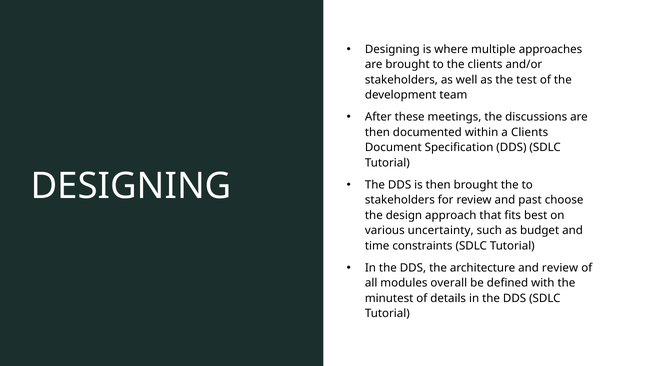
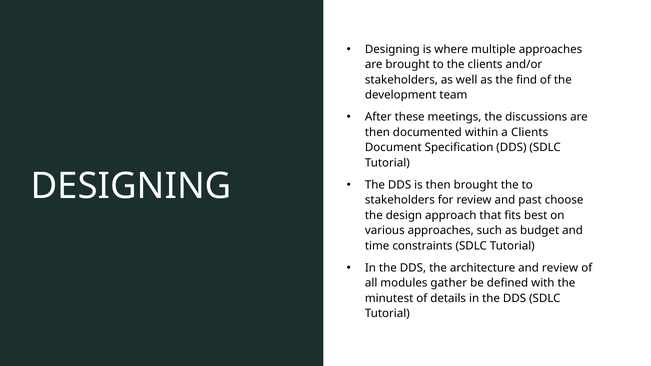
test: test -> find
various uncertainty: uncertainty -> approaches
overall: overall -> gather
